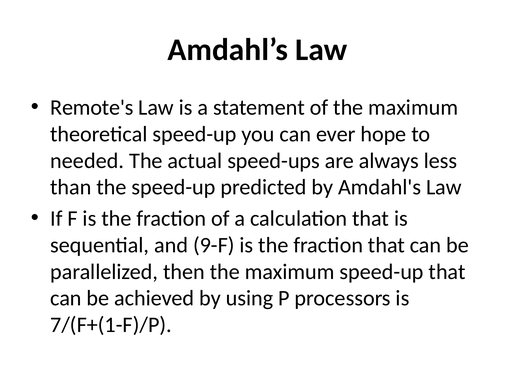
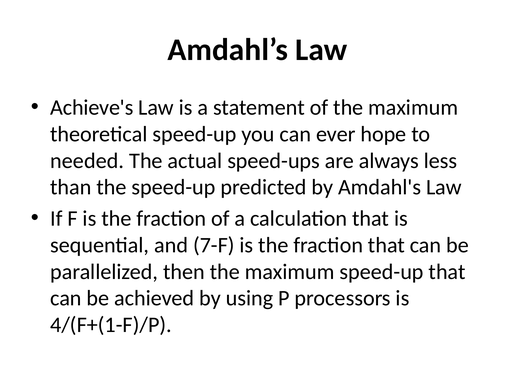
Remote's: Remote's -> Achieve's
9-F: 9-F -> 7-F
7/(F+(1-F)/P: 7/(F+(1-F)/P -> 4/(F+(1-F)/P
